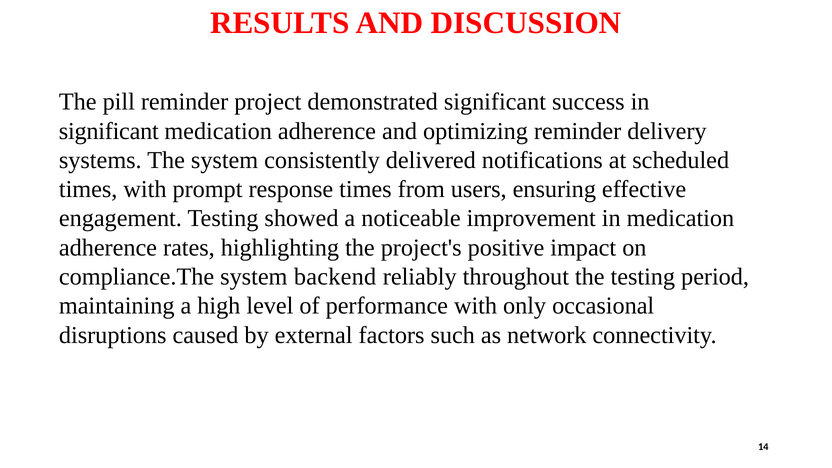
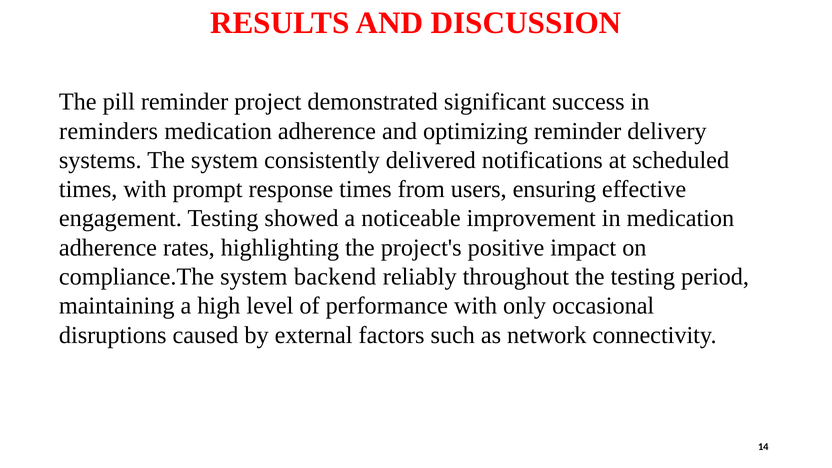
significant at (109, 131): significant -> reminders
